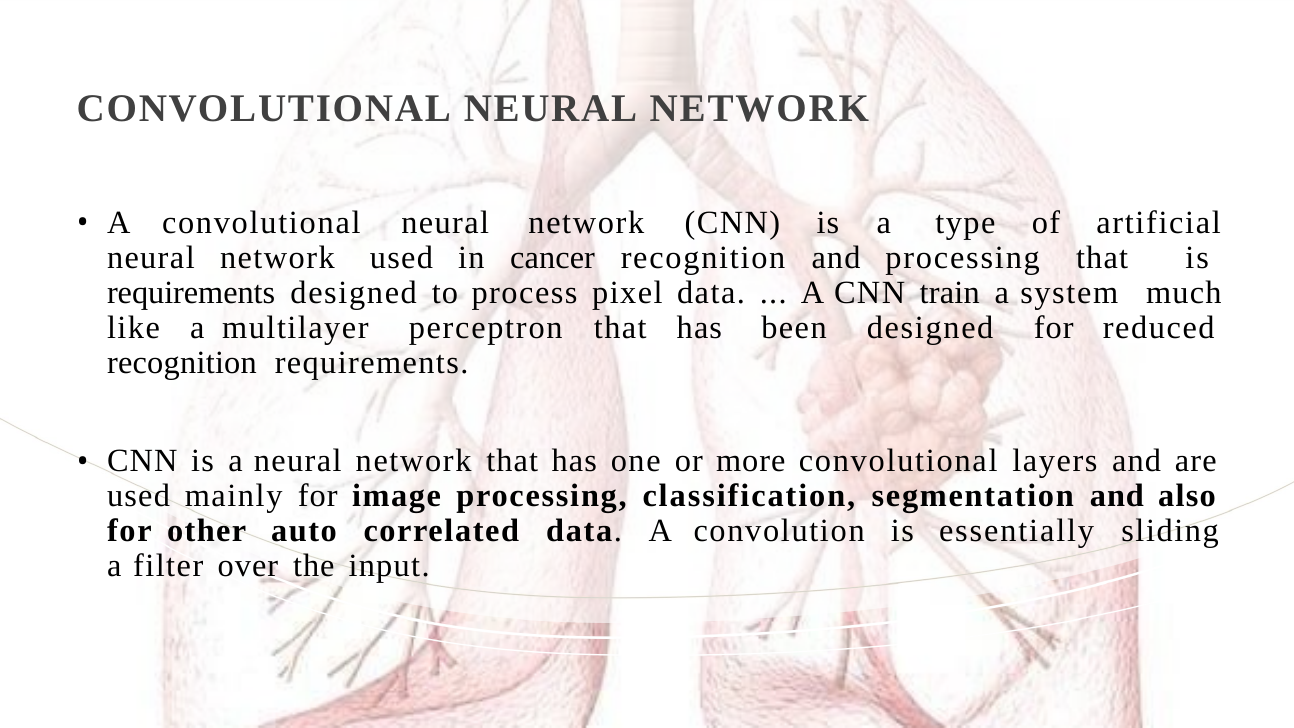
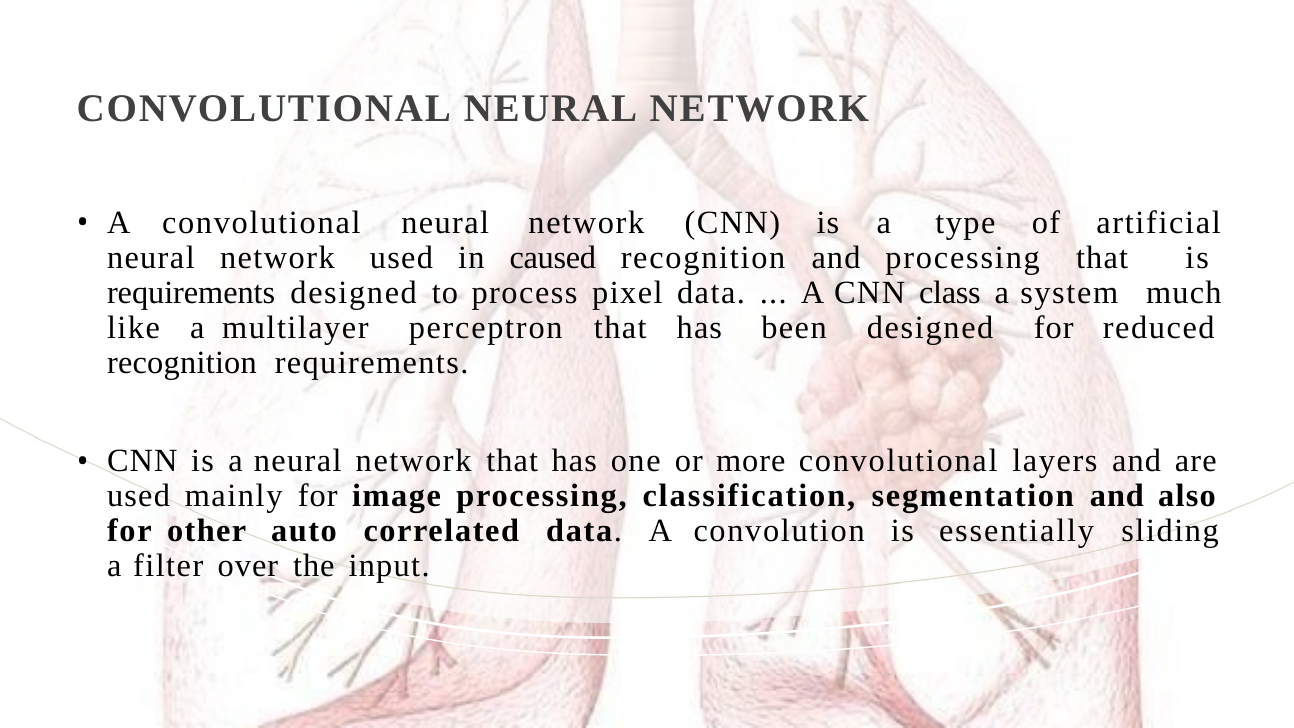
cancer: cancer -> caused
train: train -> class
